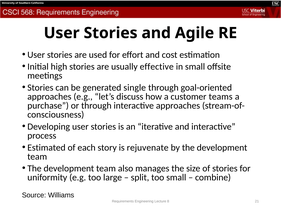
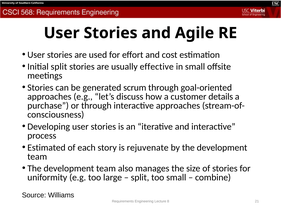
Initial high: high -> split
single: single -> scrum
teams: teams -> details
